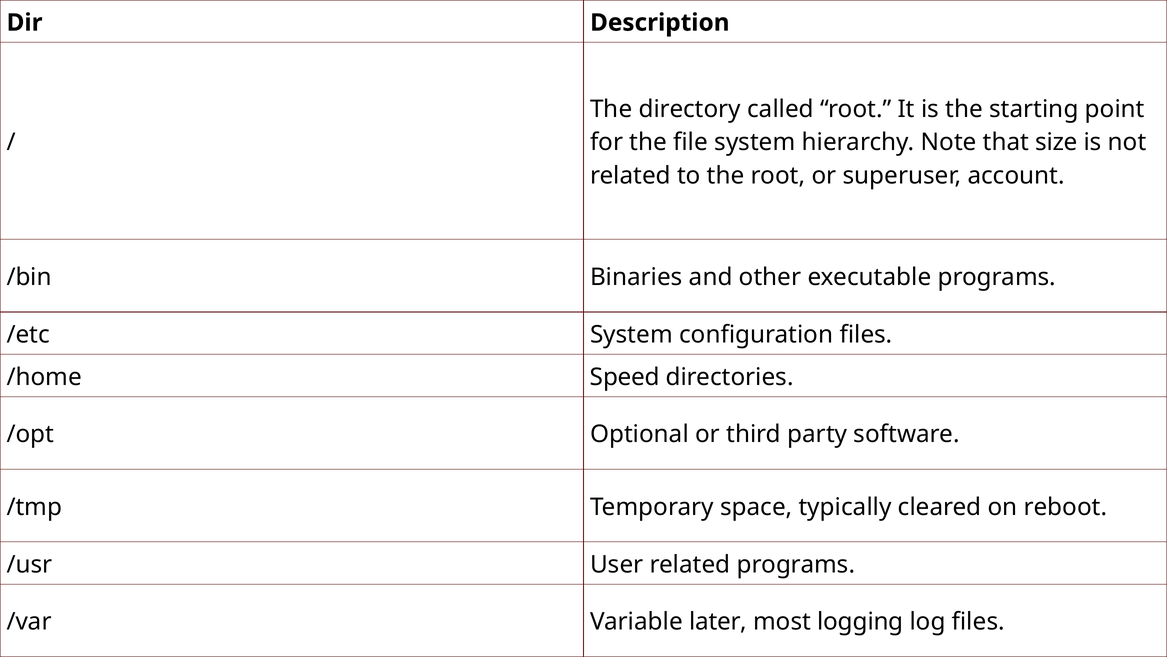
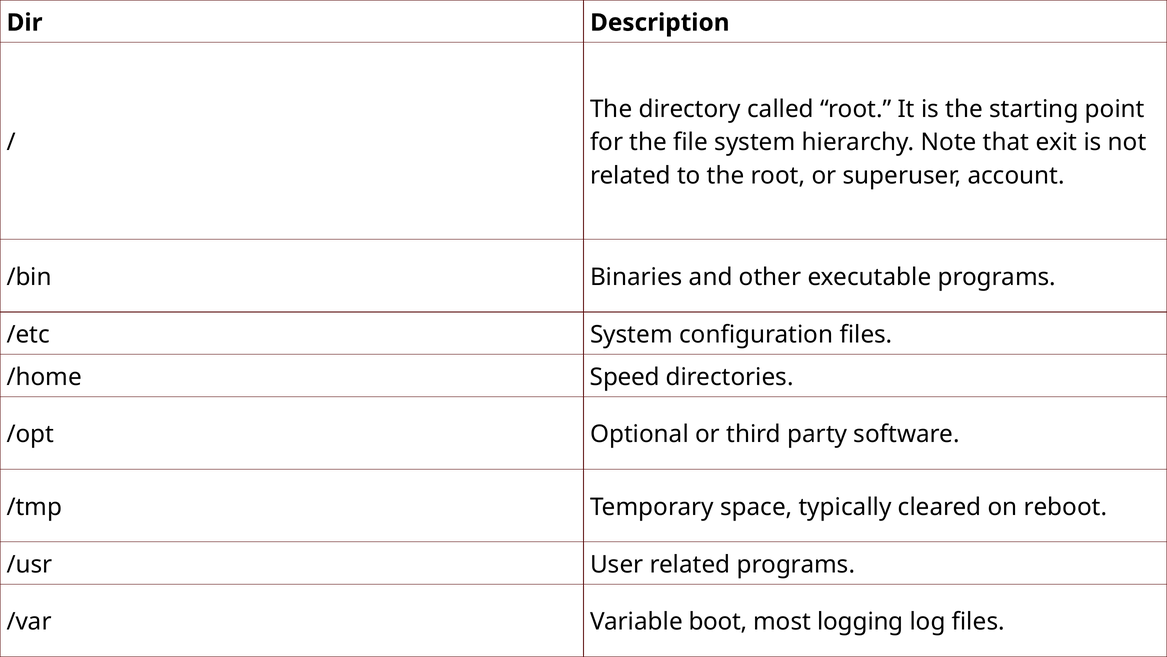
size: size -> exit
later: later -> boot
